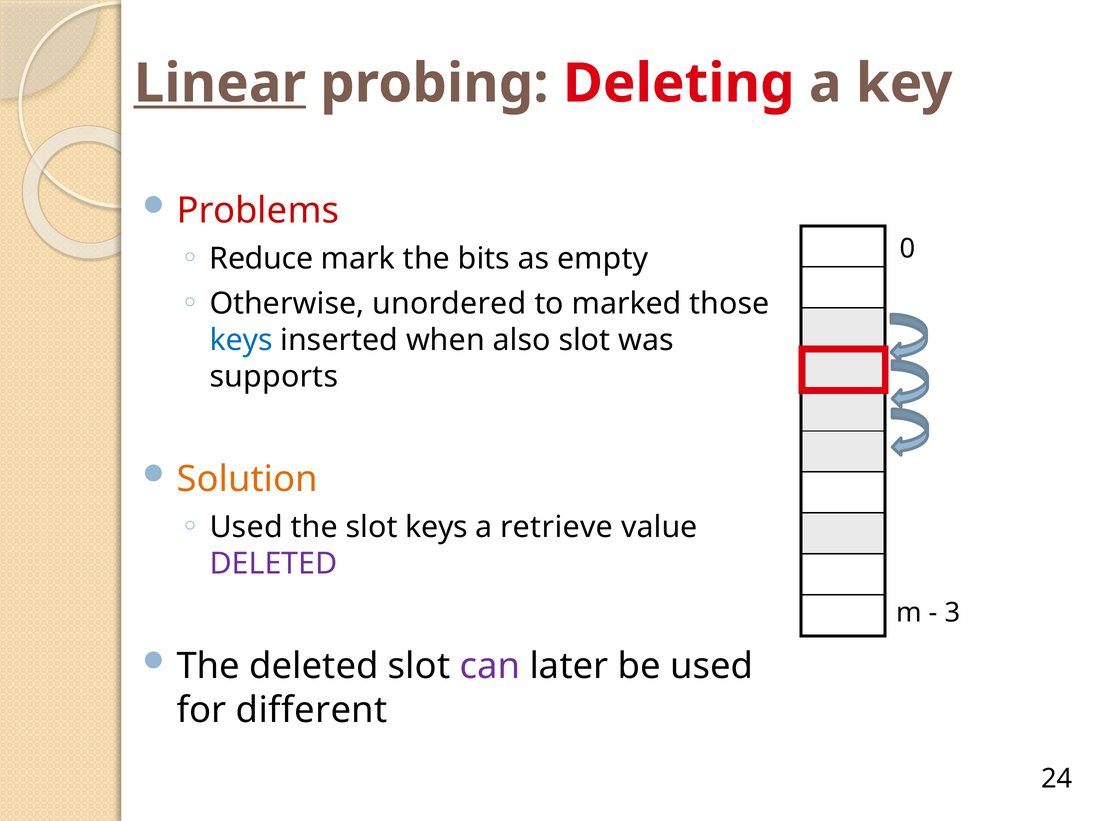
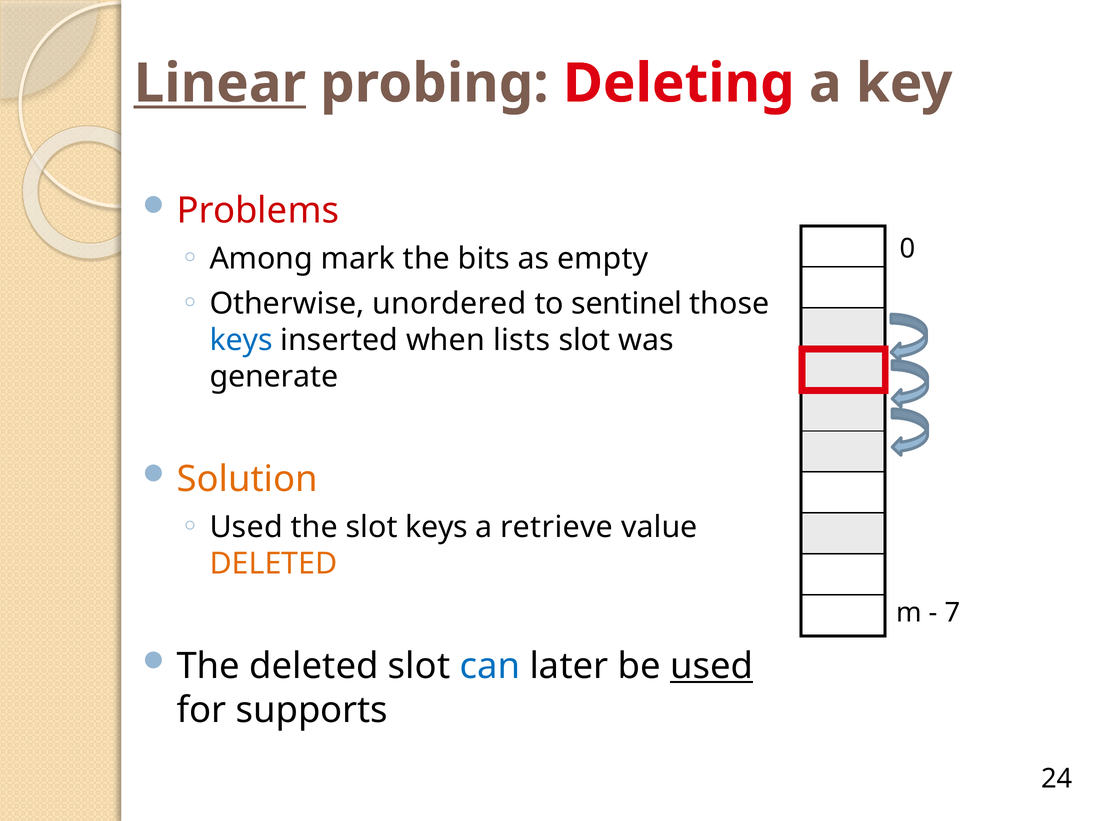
Reduce: Reduce -> Among
marked: marked -> sentinel
also: also -> lists
supports: supports -> generate
DELETED at (273, 563) colour: purple -> orange
3: 3 -> 7
can colour: purple -> blue
used at (712, 666) underline: none -> present
different: different -> supports
